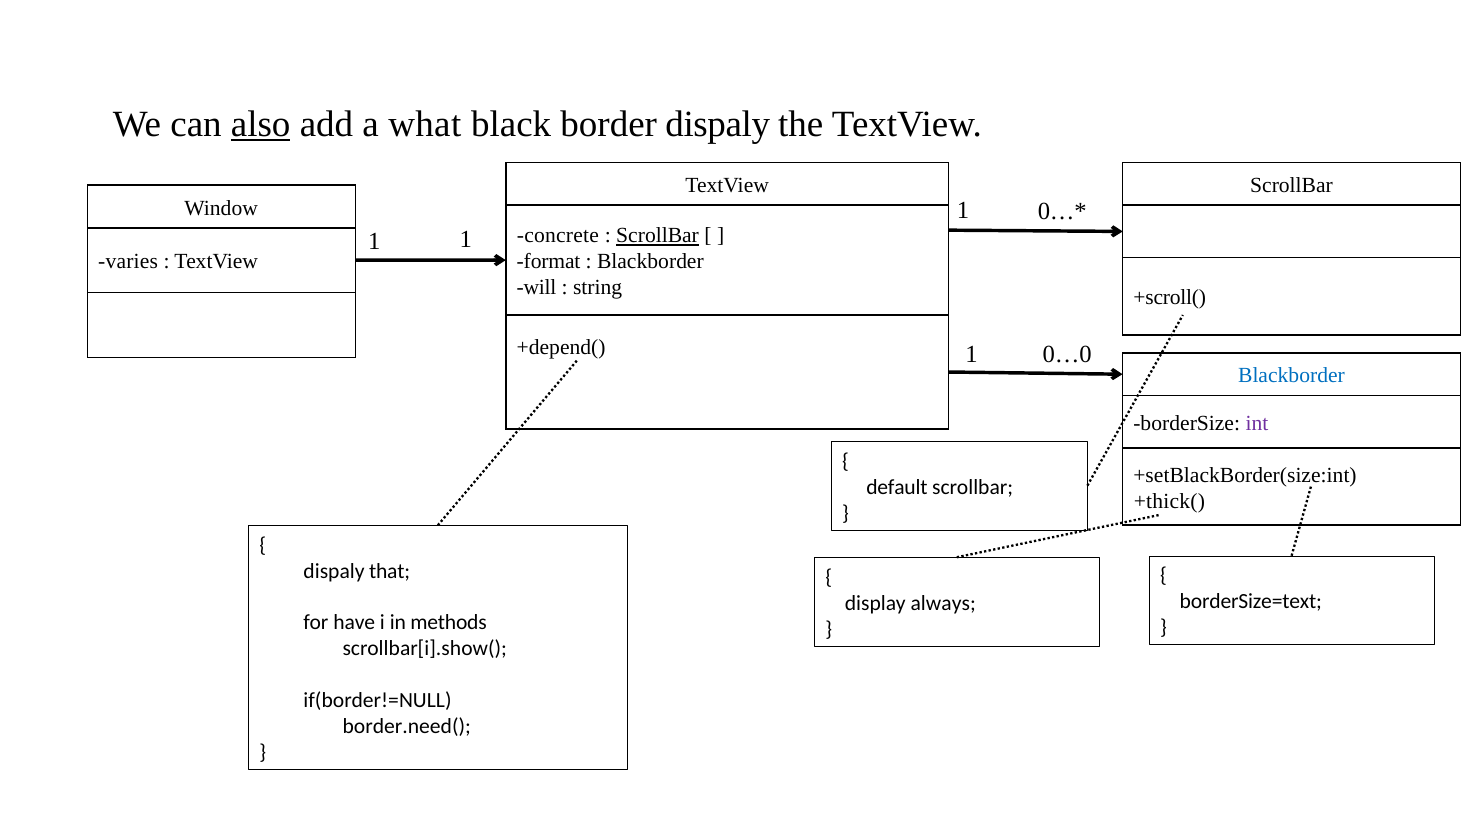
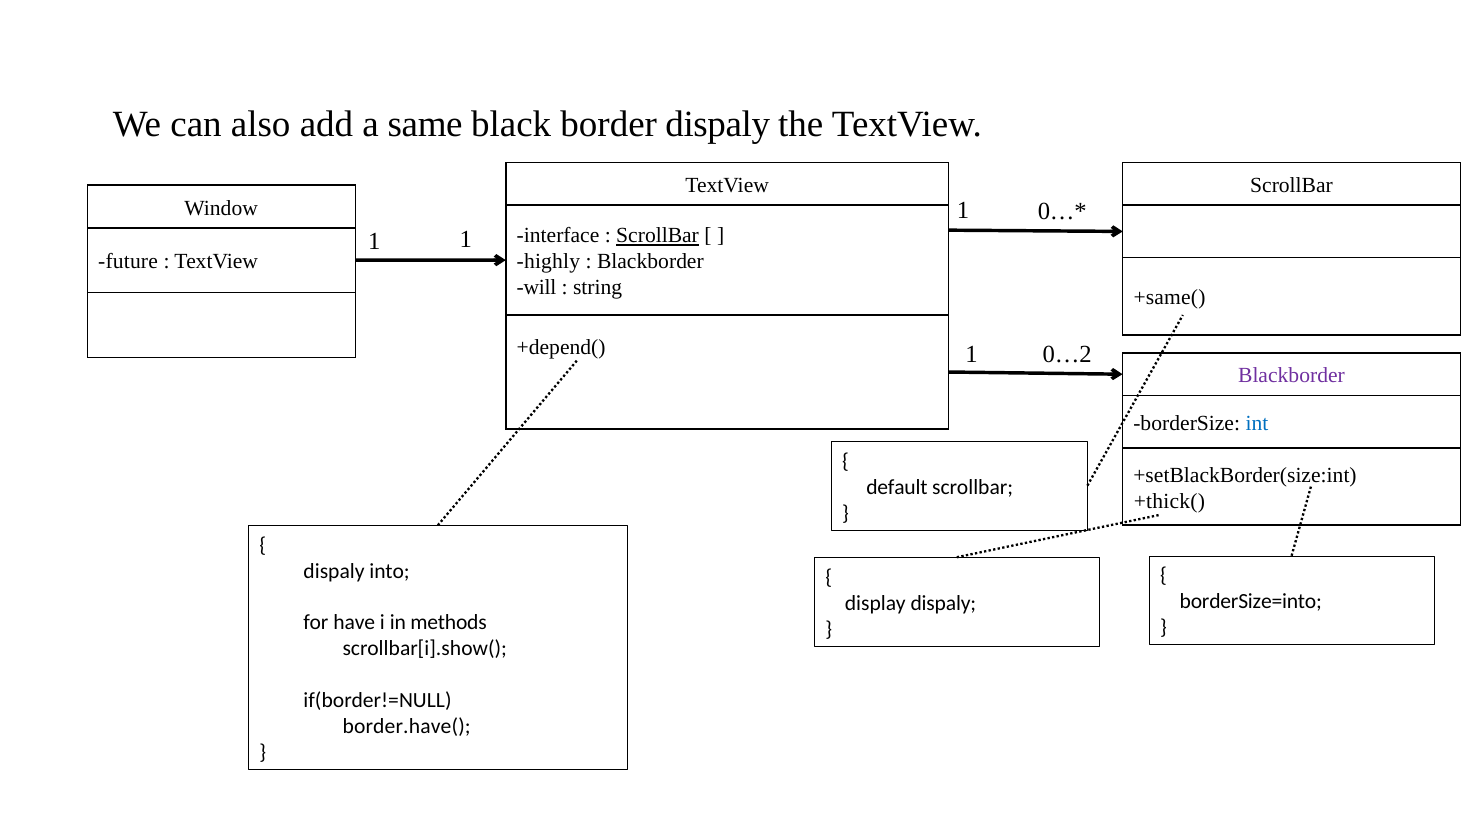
also underline: present -> none
what: what -> same
concrete: concrete -> interface
format: format -> highly
varies: varies -> future
+scroll(: +scroll( -> +same(
0…0: 0…0 -> 0…2
Blackborder at (1291, 376) colour: blue -> purple
int colour: purple -> blue
that: that -> into
borderSize=text: borderSize=text -> borderSize=into
display always: always -> dispaly
border.need(: border.need( -> border.have(
